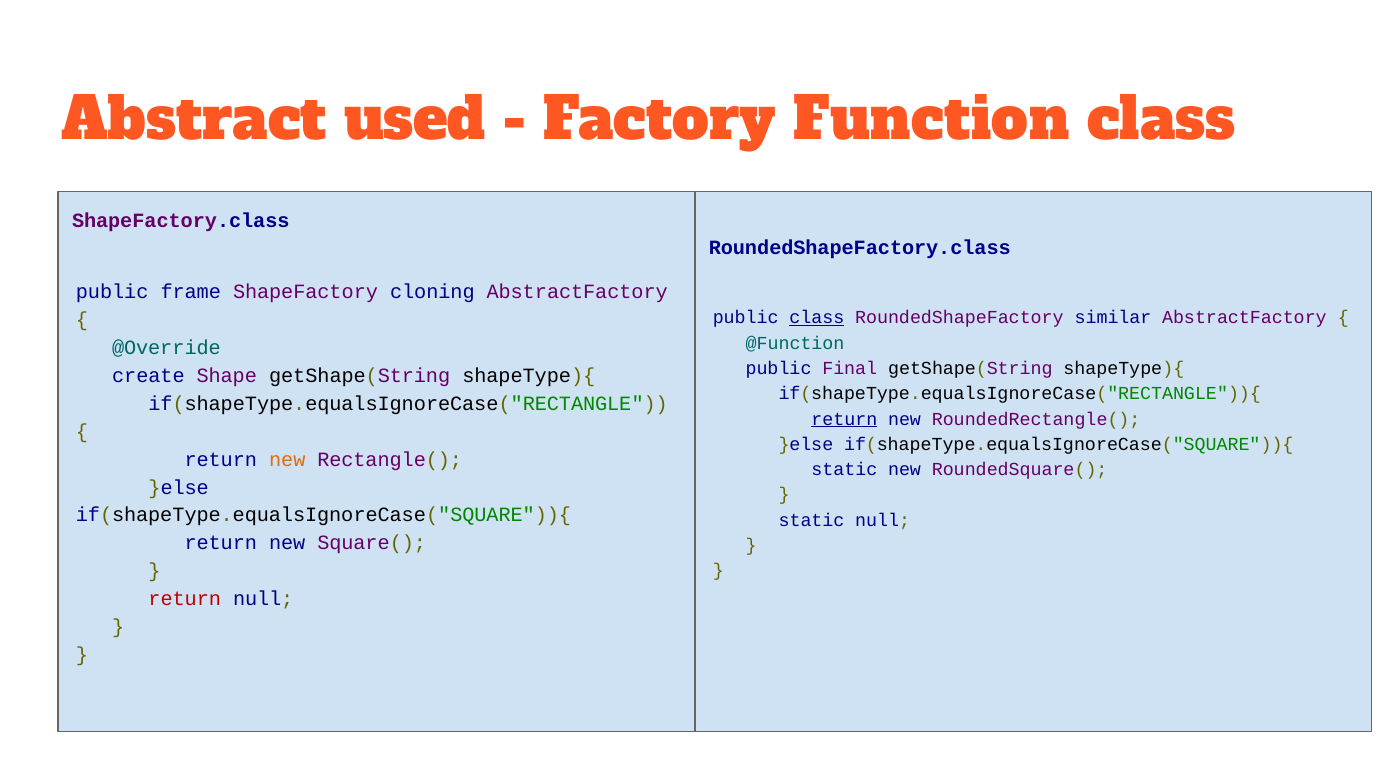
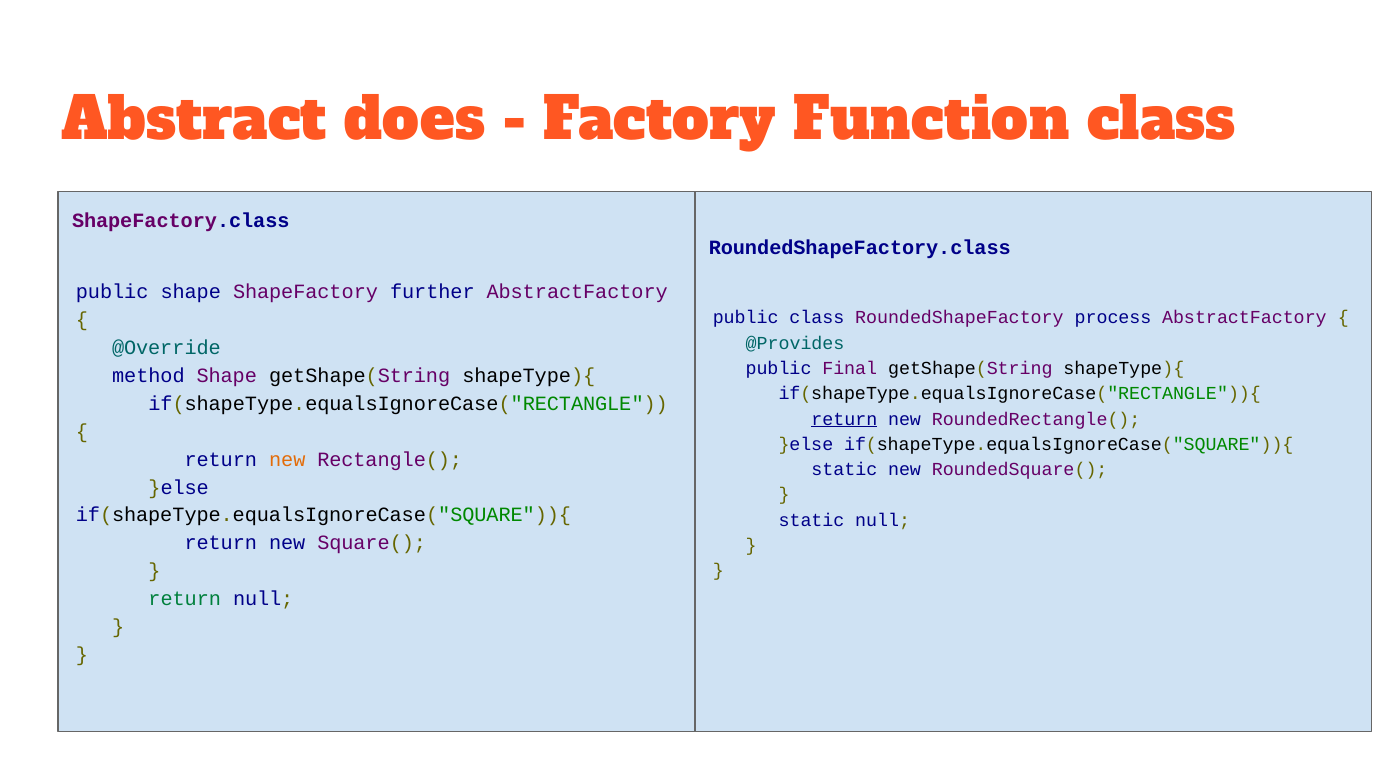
used: used -> does
public frame: frame -> shape
cloning: cloning -> further
class at (817, 318) underline: present -> none
similar: similar -> process
@Function: @Function -> @Provides
create: create -> method
return at (185, 599) colour: red -> green
